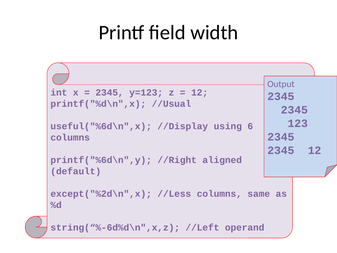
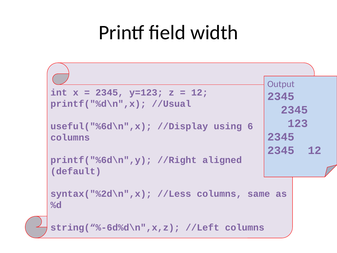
except("%2d\n",x: except("%2d\n",x -> syntax("%2d\n",x
//Left operand: operand -> columns
